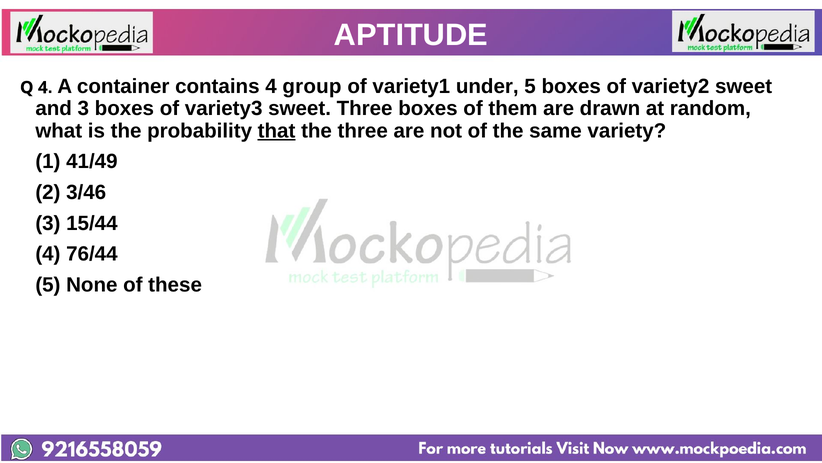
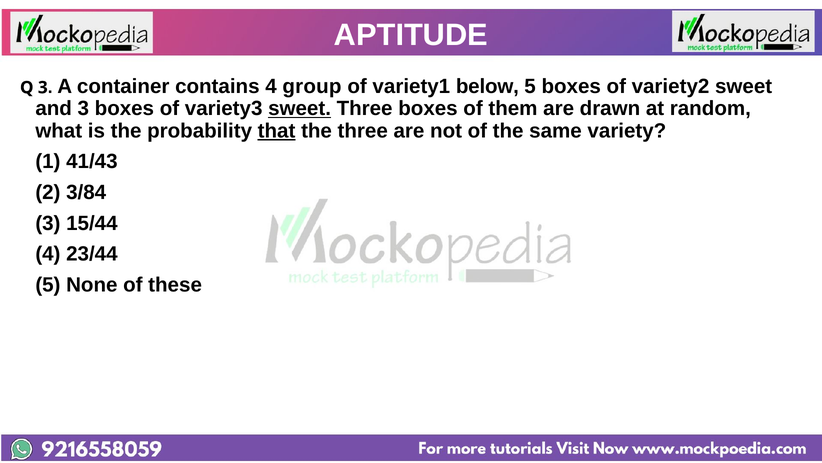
Q 4: 4 -> 3
under: under -> below
sweet at (300, 109) underline: none -> present
41/49: 41/49 -> 41/43
3/46: 3/46 -> 3/84
76/44: 76/44 -> 23/44
